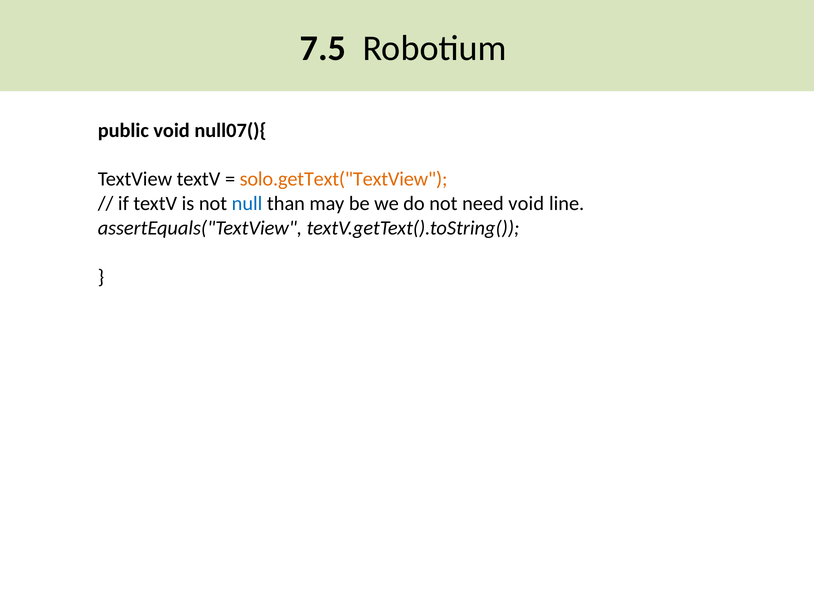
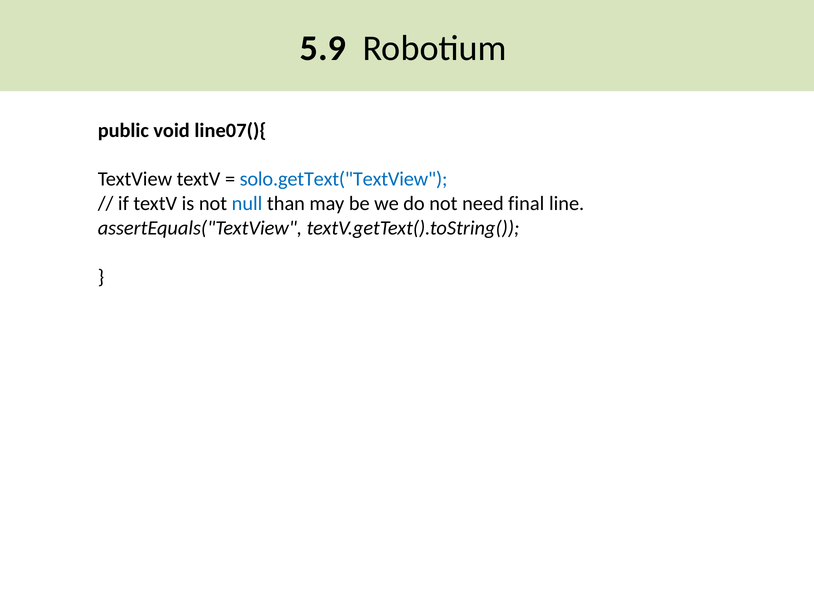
7.5: 7.5 -> 5.9
null07(){: null07(){ -> line07(){
solo.getText("TextView colour: orange -> blue
need void: void -> final
